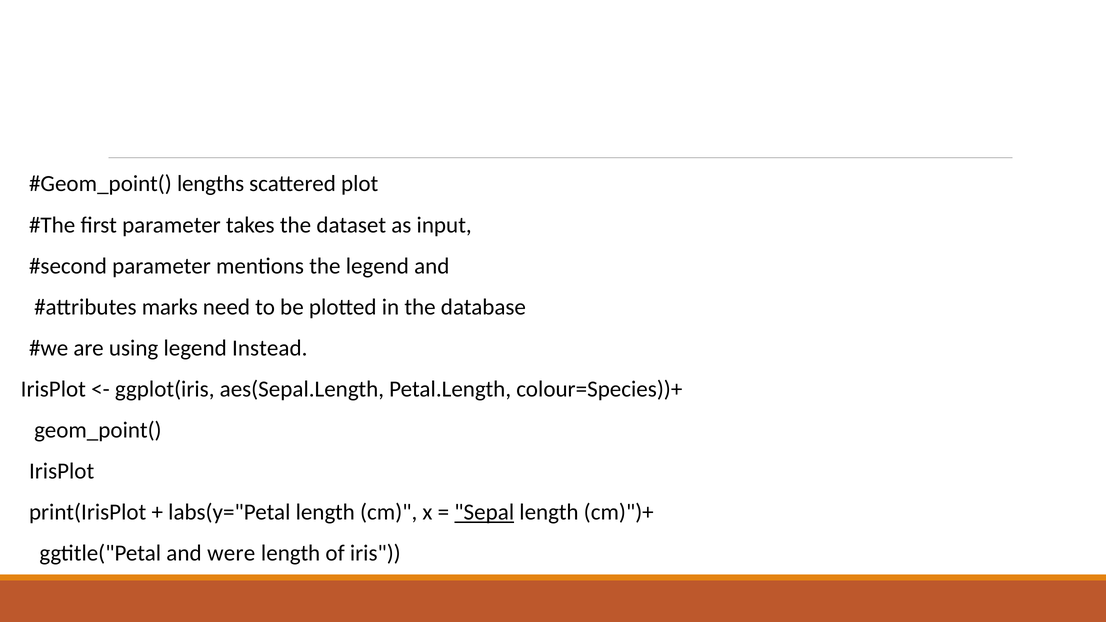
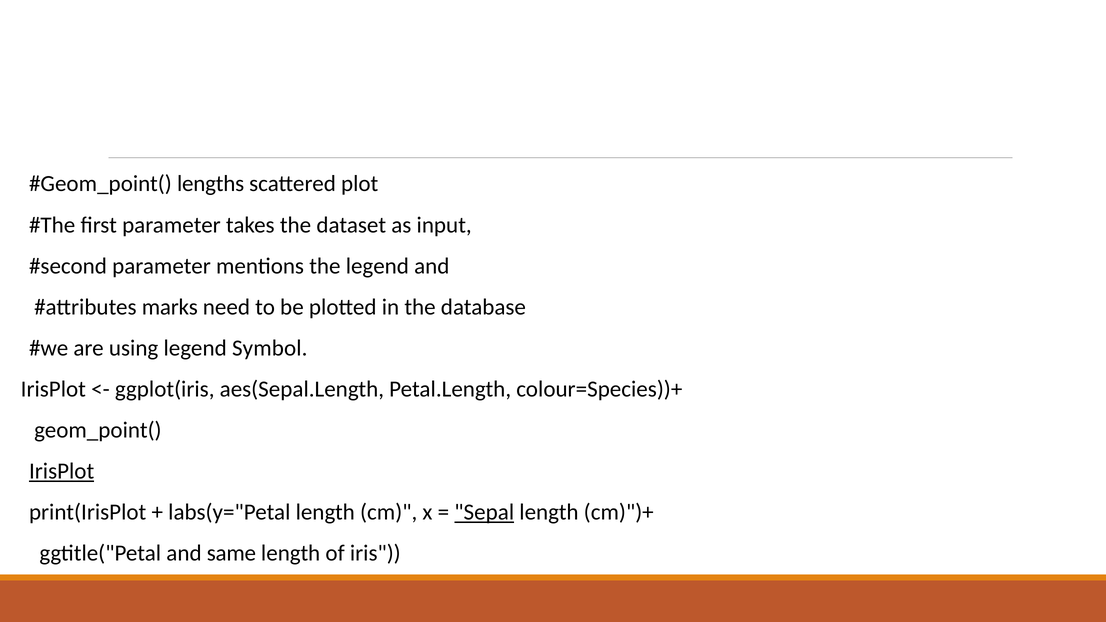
Instead: Instead -> Symbol
IrisPlot at (62, 471) underline: none -> present
were: were -> same
